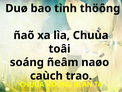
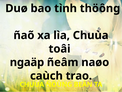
soáng: soáng -> ngaäp
